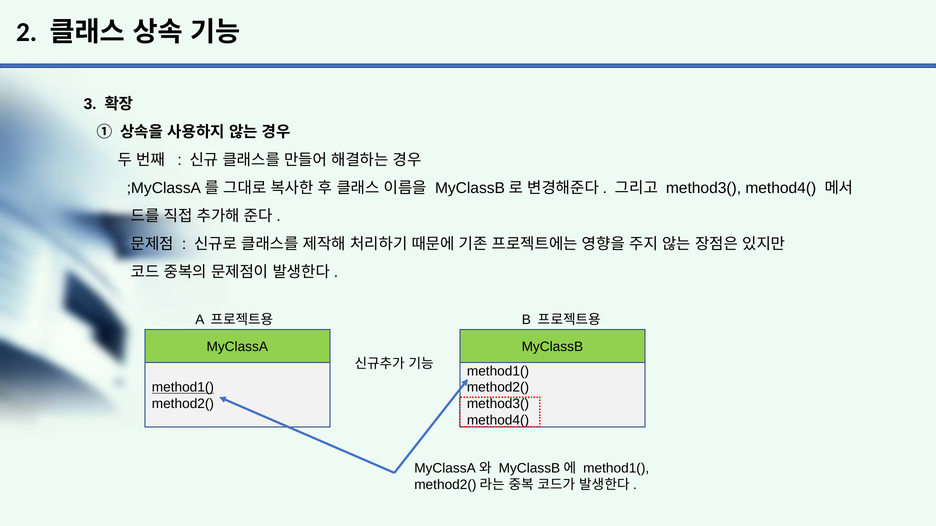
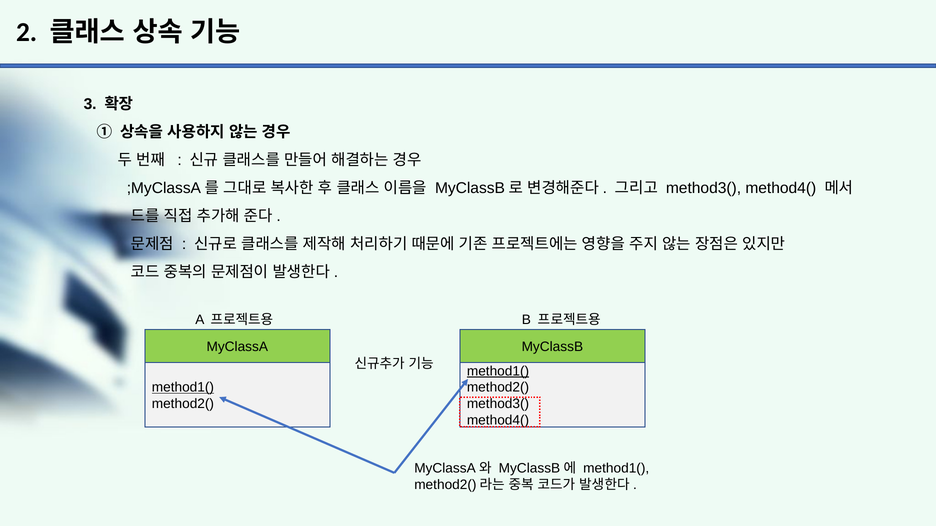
method1( at (498, 371) underline: none -> present
